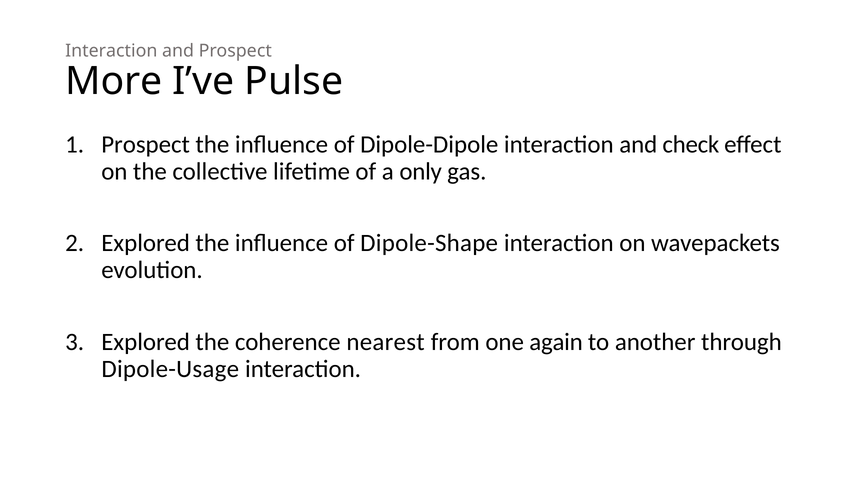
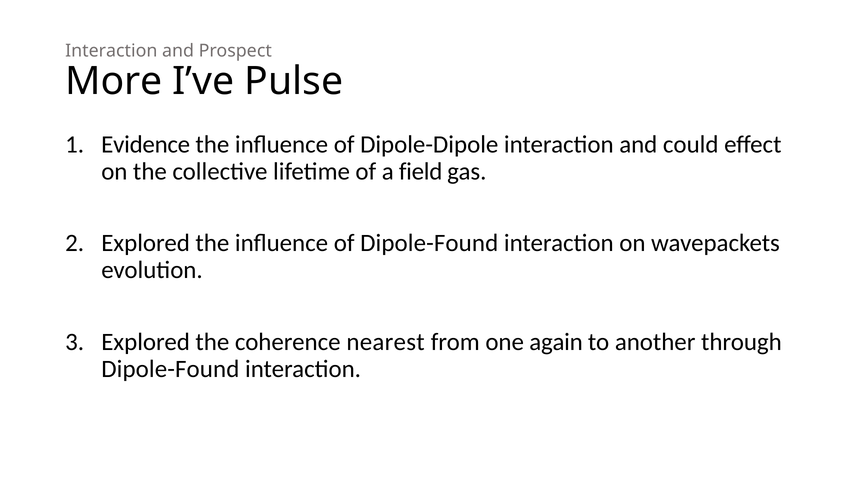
Prospect at (146, 145): Prospect -> Evidence
check: check -> could
only: only -> field
of Dipole-Shape: Dipole-Shape -> Dipole-Found
Dipole-Usage at (170, 369): Dipole-Usage -> Dipole-Found
